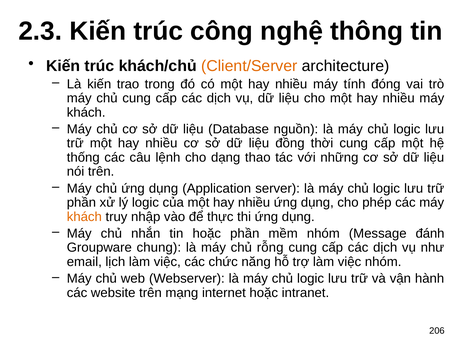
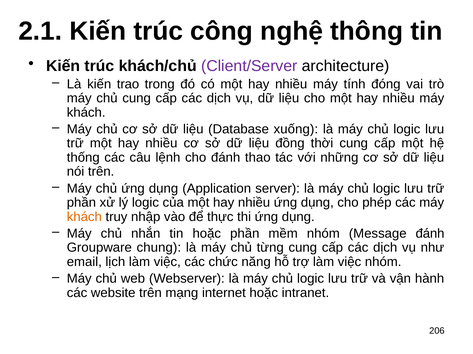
2.3: 2.3 -> 2.1
Client/Server colour: orange -> purple
nguồn: nguồn -> xuống
cho dạng: dạng -> đánh
rỗng: rỗng -> từng
